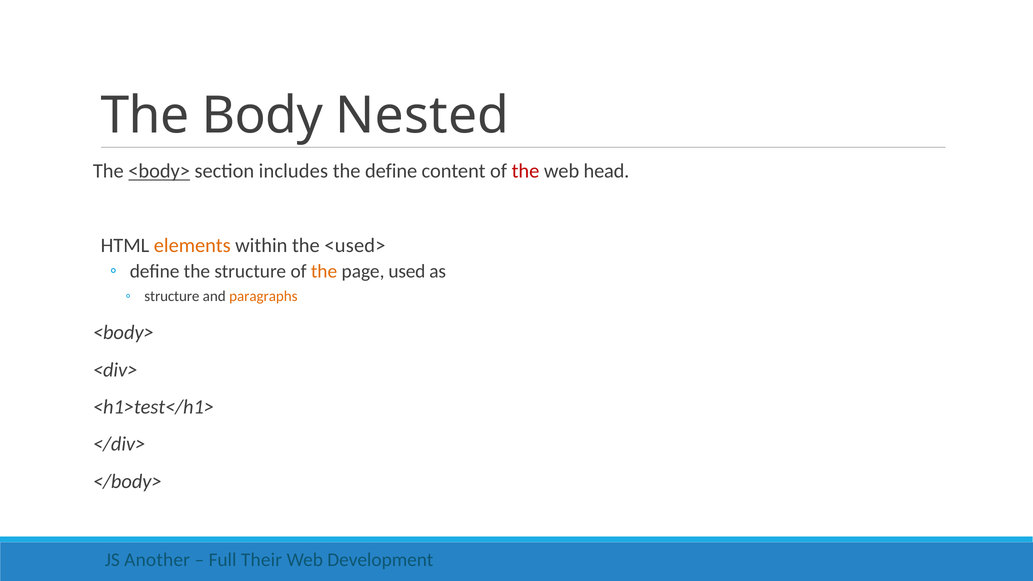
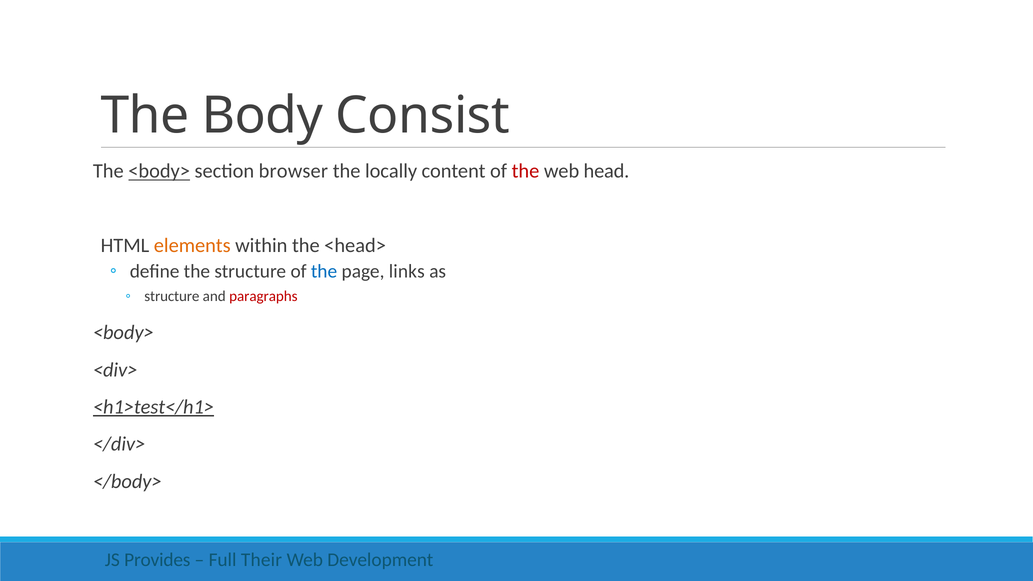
Nested: Nested -> Consist
includes: includes -> browser
the define: define -> locally
<used>: <used> -> <head>
the at (324, 271) colour: orange -> blue
used: used -> links
paragraphs colour: orange -> red
<h1>test</h1> underline: none -> present
Another: Another -> Provides
